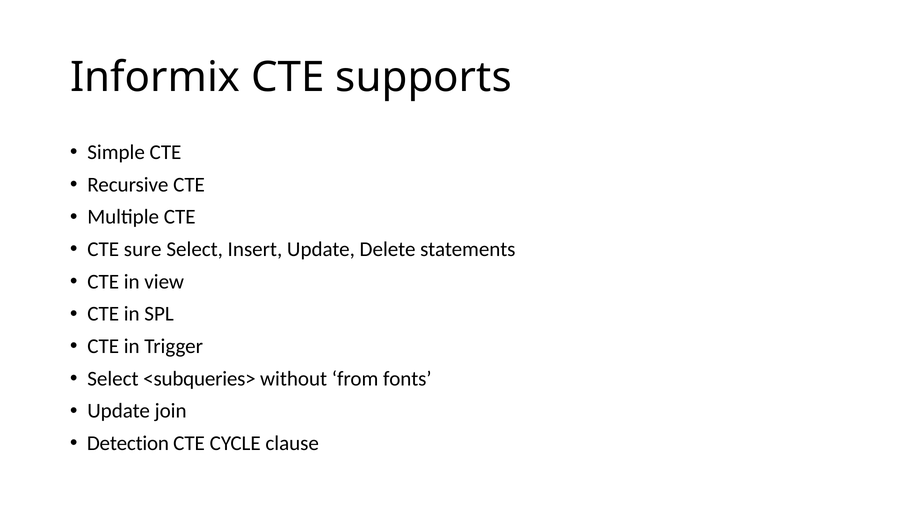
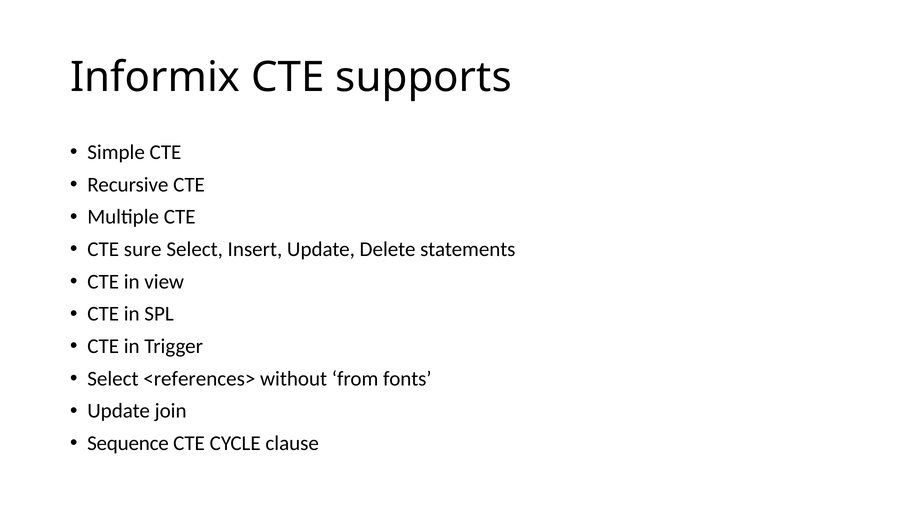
<subqueries>: <subqueries> -> <references>
Detection: Detection -> Sequence
